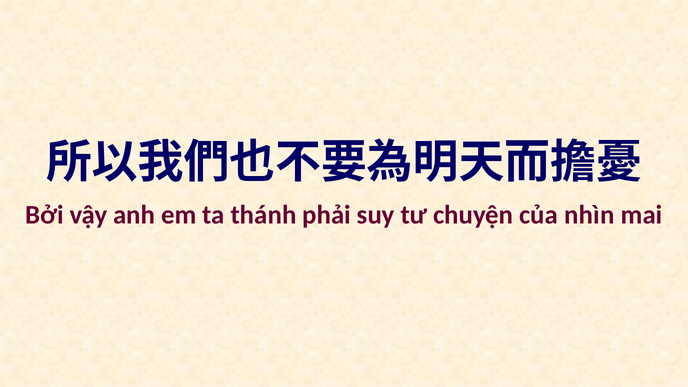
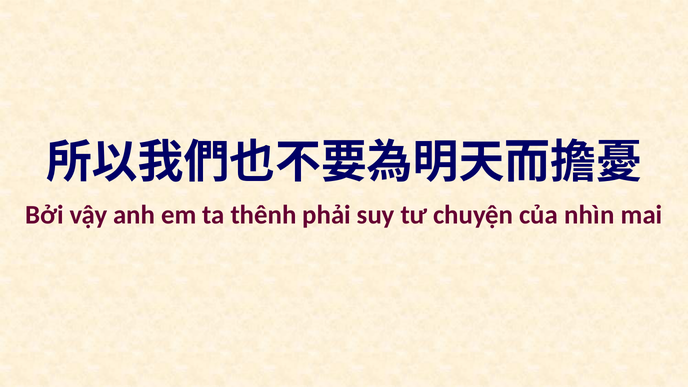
thánh: thánh -> thênh
